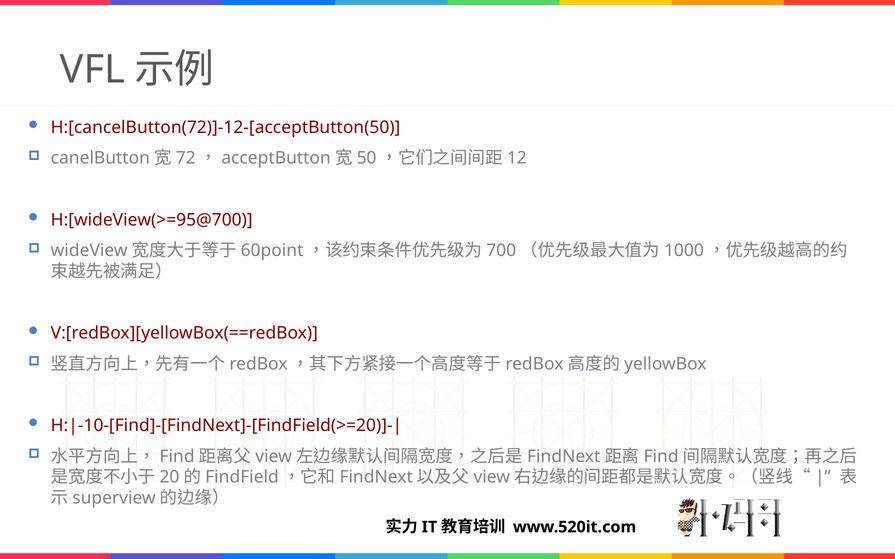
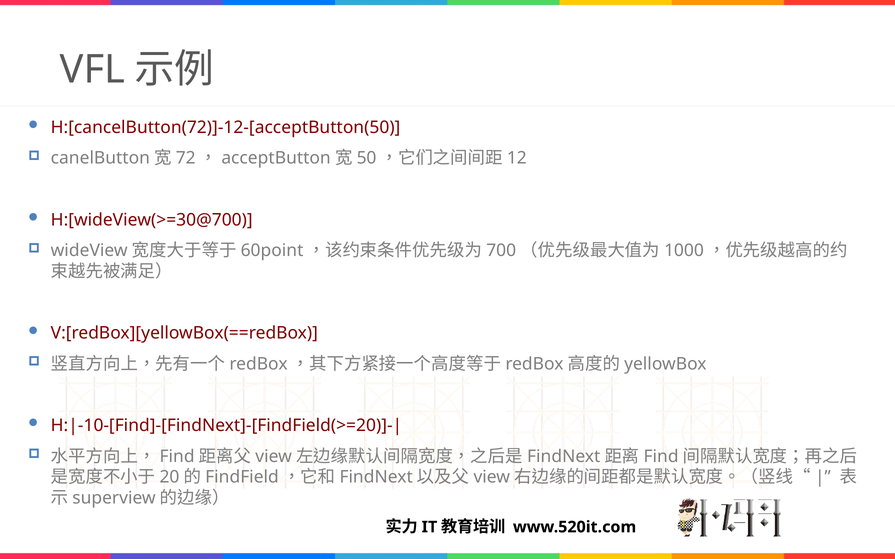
H:[wideView(>=95@700: H:[wideView(>=95@700 -> H:[wideView(>=30@700
